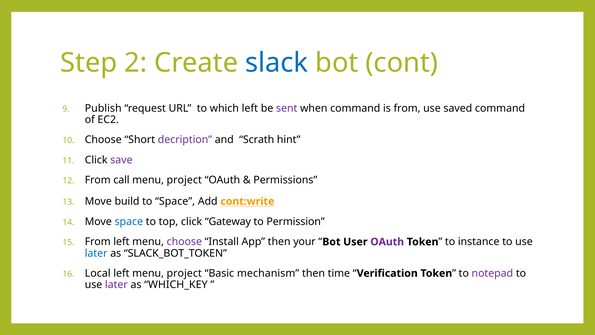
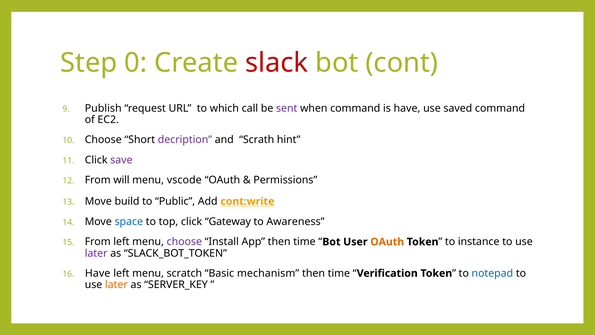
2: 2 -> 0
slack colour: blue -> red
which left: left -> call
is from: from -> have
call: call -> will
project at (184, 180): project -> vscode
to Space: Space -> Public
Permission: Permission -> Awareness
App then your: your -> time
OAuth at (387, 242) colour: purple -> orange
later at (96, 253) colour: blue -> purple
Local at (98, 273): Local -> Have
left menu project: project -> scratch
notepad colour: purple -> blue
later at (116, 284) colour: purple -> orange
WHICH_KEY: WHICH_KEY -> SERVER_KEY
